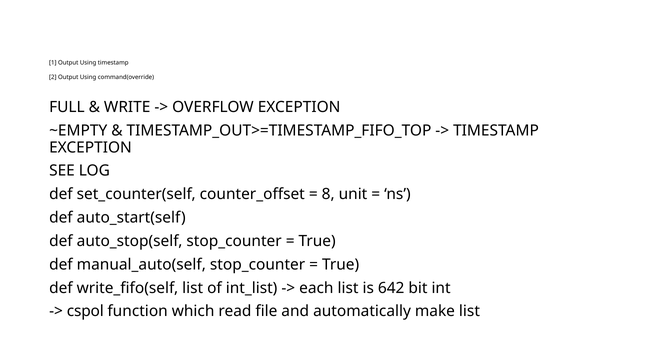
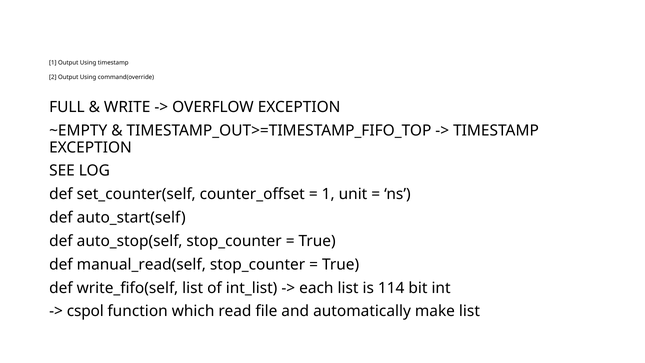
8 at (328, 194): 8 -> 1
manual_auto(self: manual_auto(self -> manual_read(self
642: 642 -> 114
